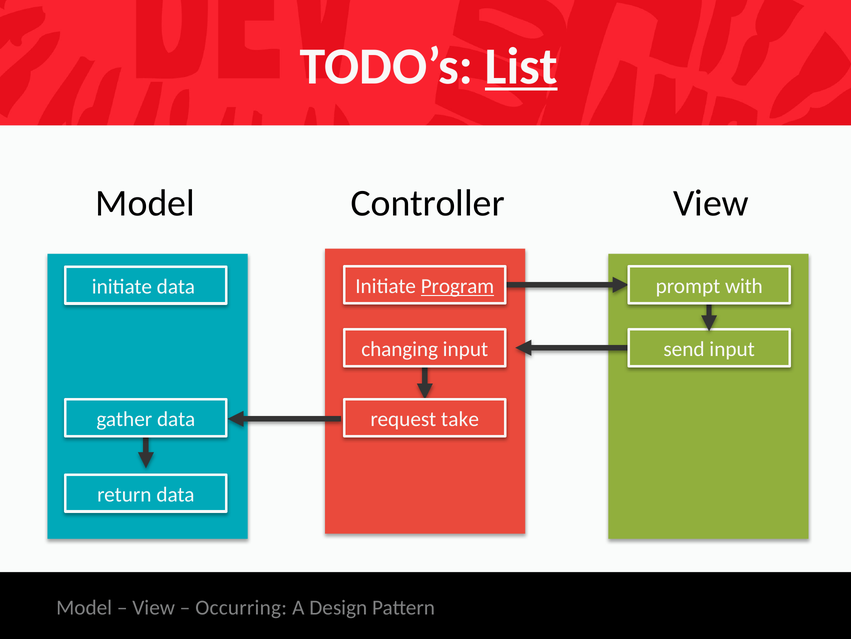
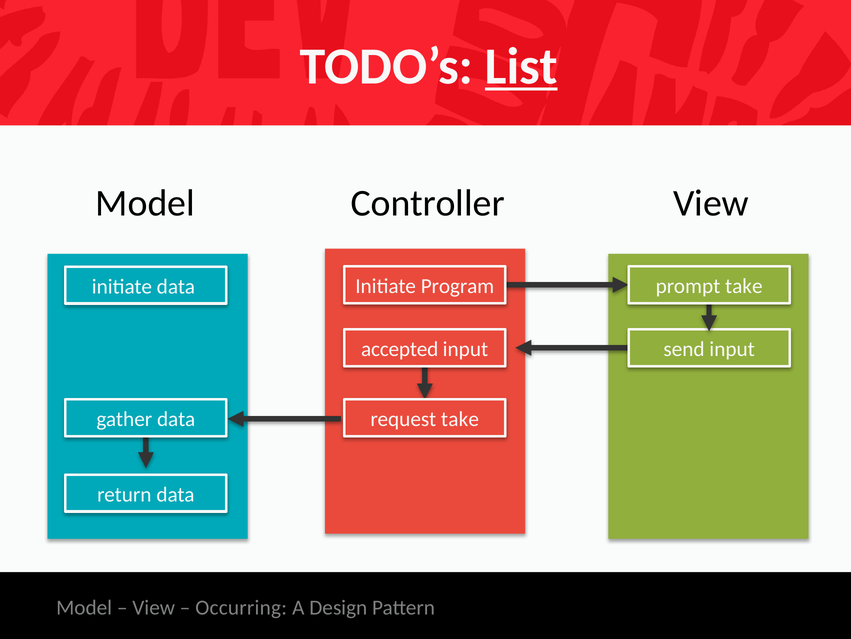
Program underline: present -> none
prompt with: with -> take
changing: changing -> accepted
